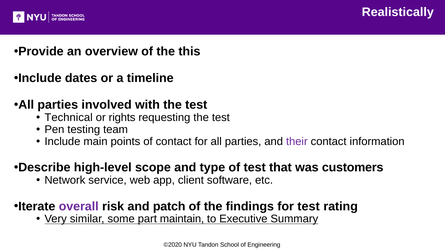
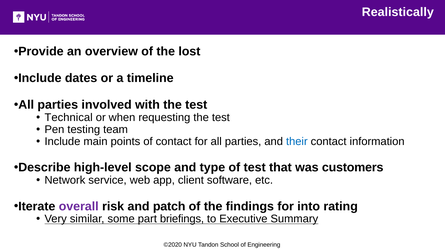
this: this -> lost
rights: rights -> when
their colour: purple -> blue
for test: test -> into
maintain: maintain -> briefings
